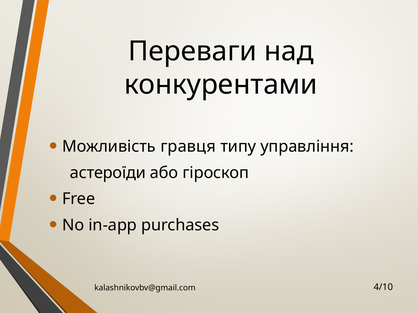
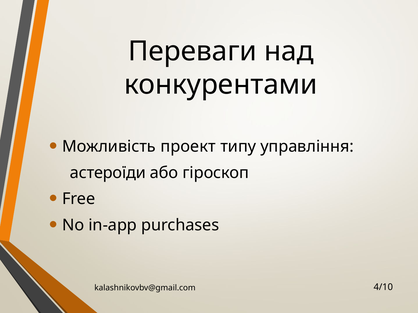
гравця: гравця -> проект
